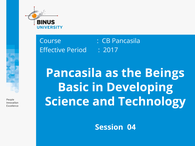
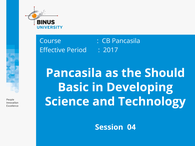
Beings: Beings -> Should
